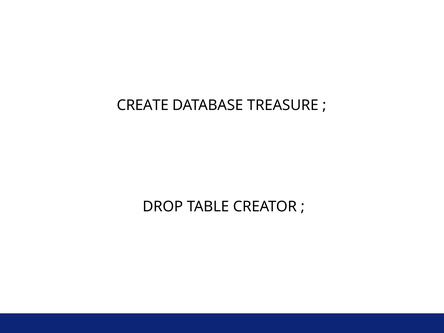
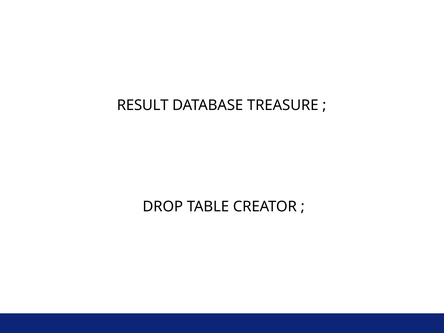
CREATE: CREATE -> RESULT
